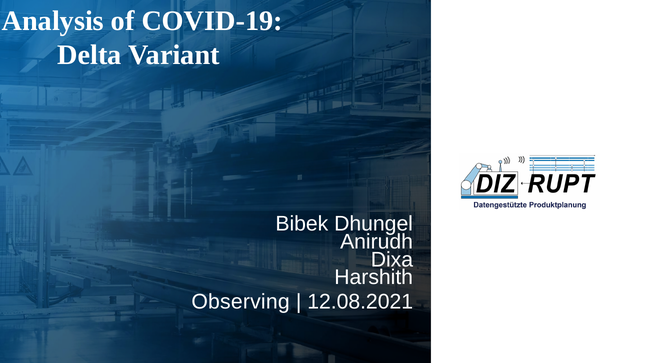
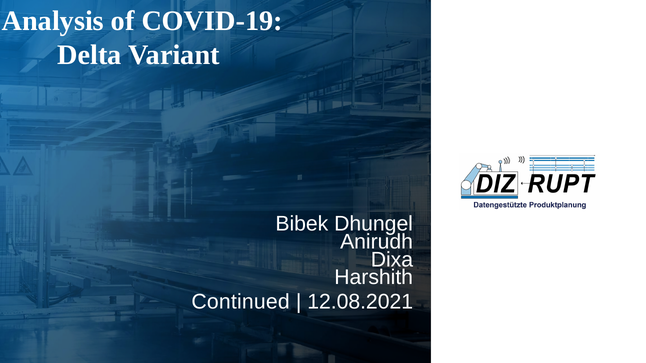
Observing: Observing -> Continued
